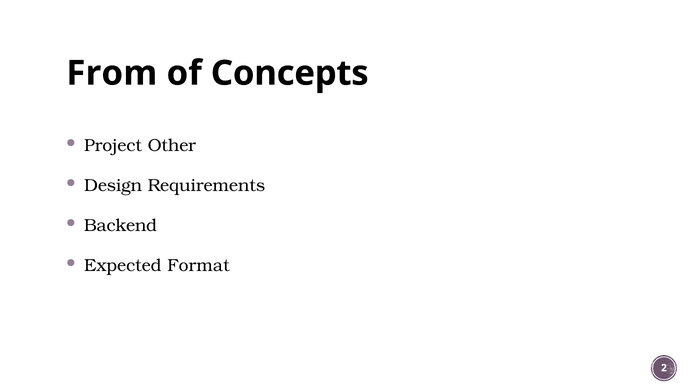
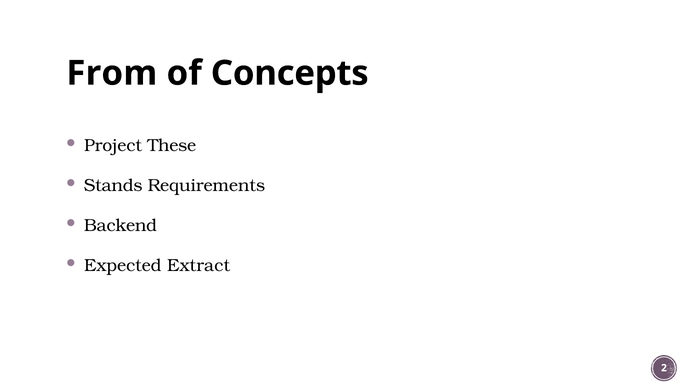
Other: Other -> These
Design: Design -> Stands
Format: Format -> Extract
